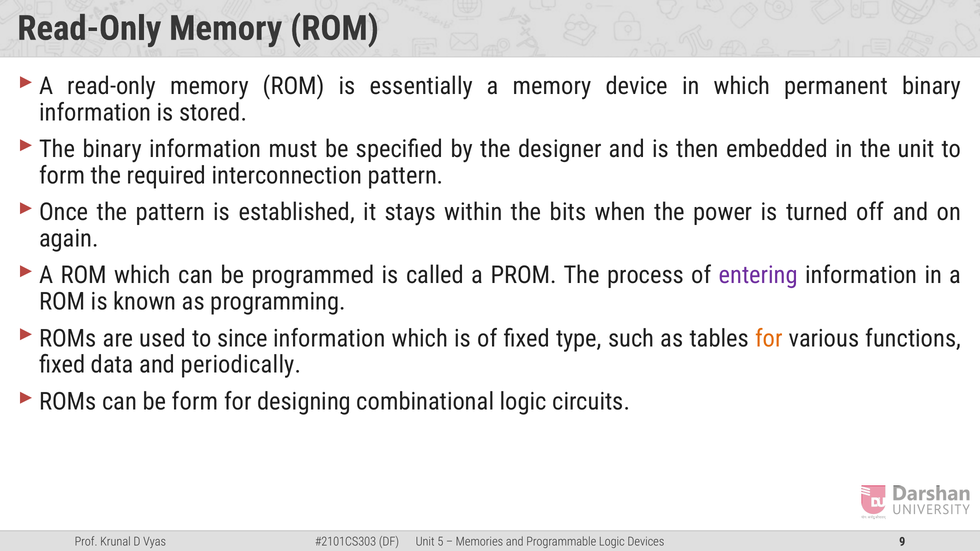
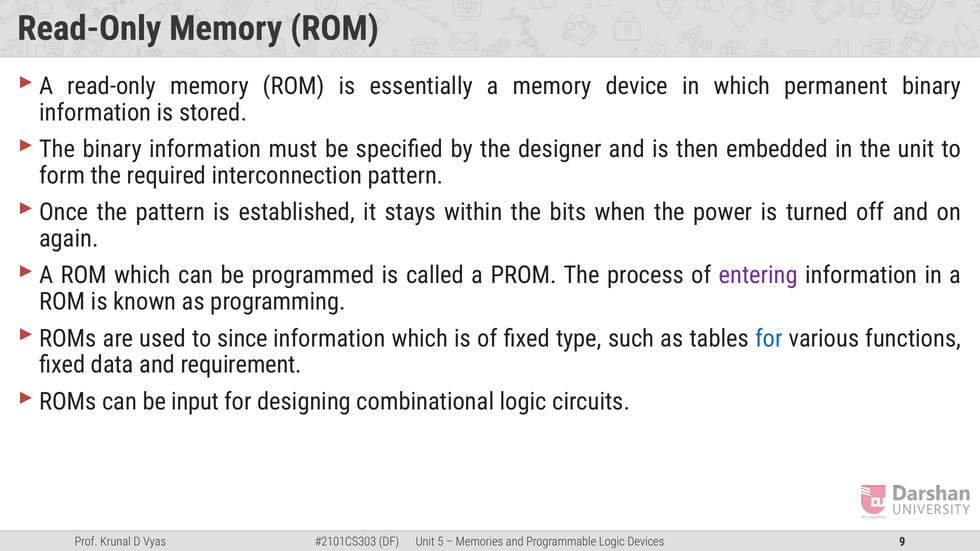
for at (769, 339) colour: orange -> blue
periodically: periodically -> requirement
be form: form -> input
